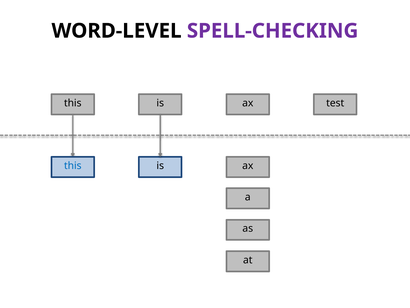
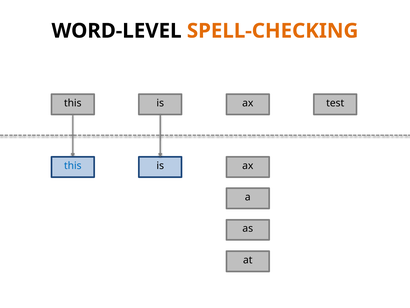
SPELL-CHECKING colour: purple -> orange
